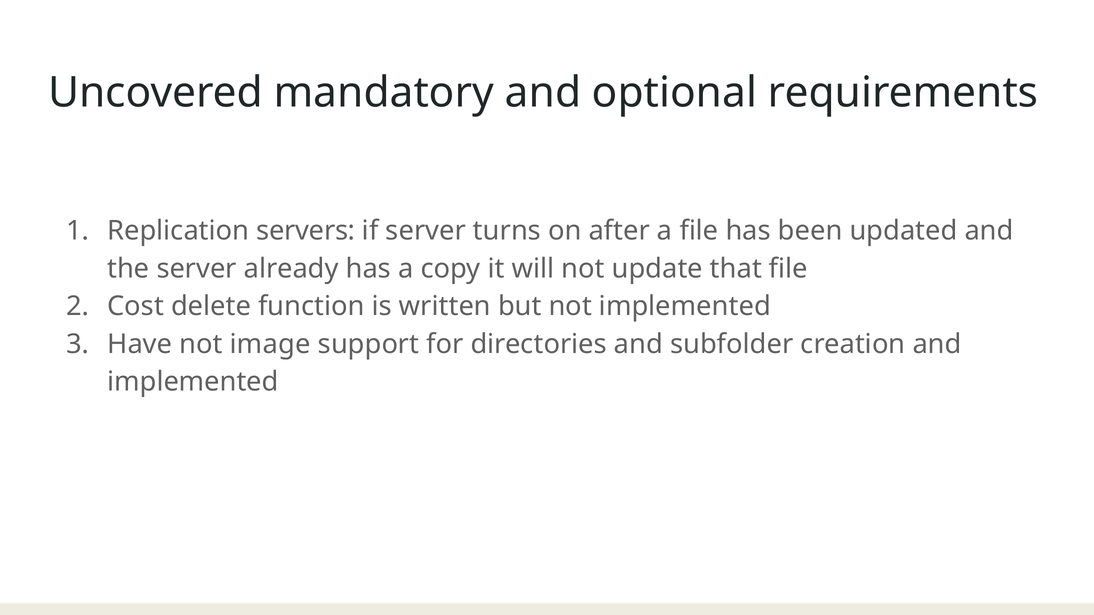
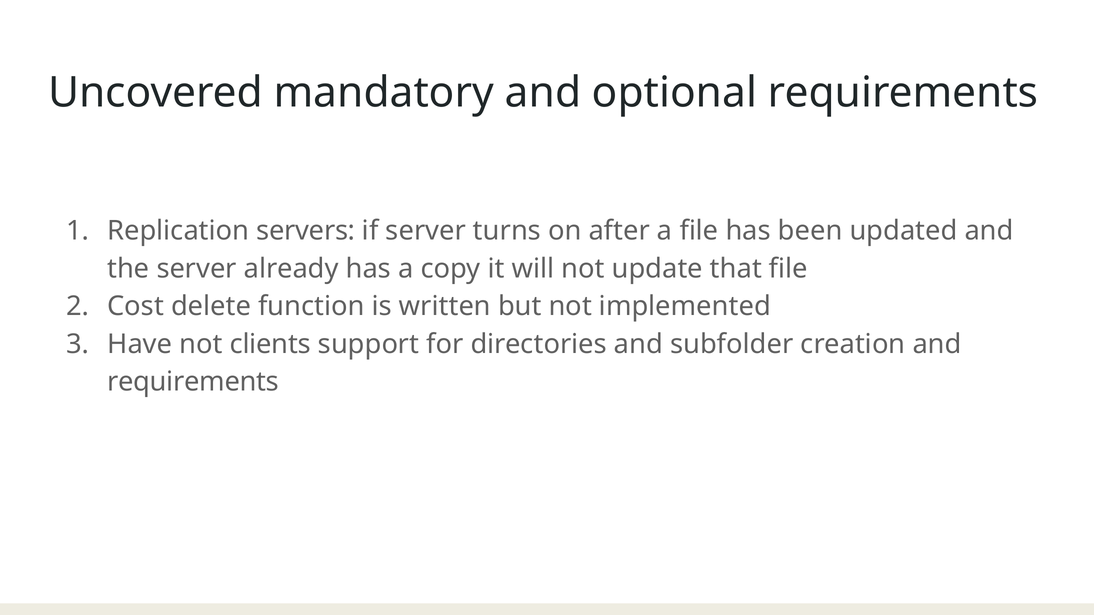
image: image -> clients
implemented at (193, 382): implemented -> requirements
